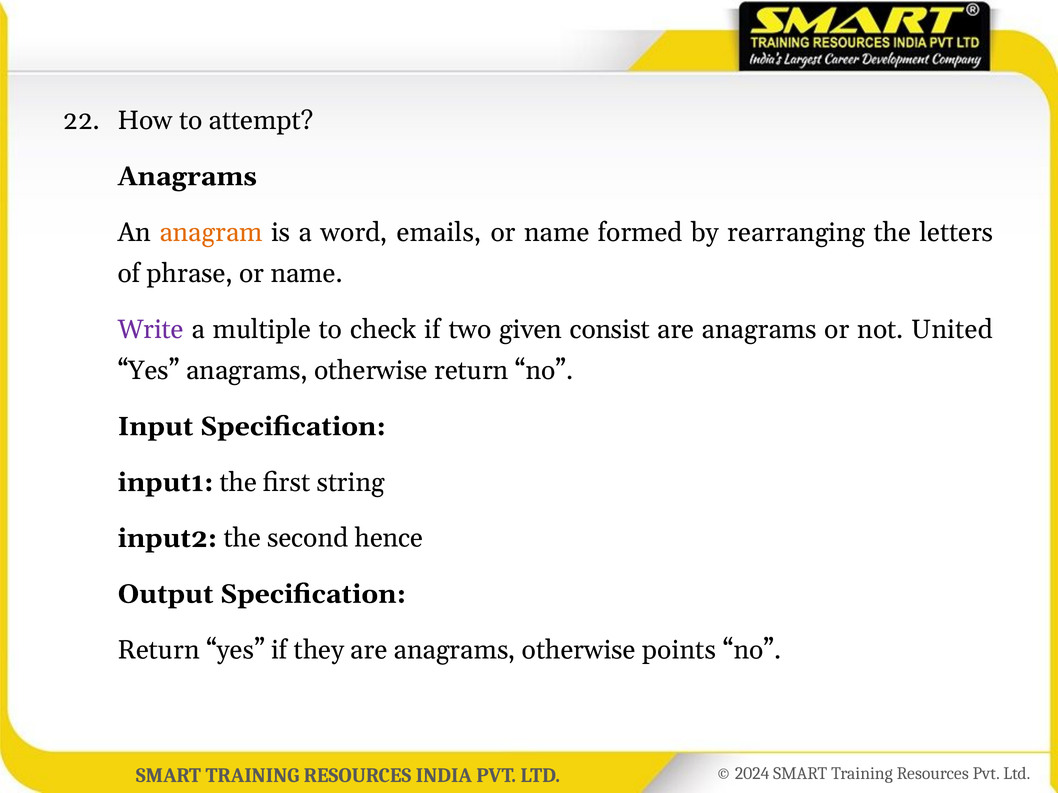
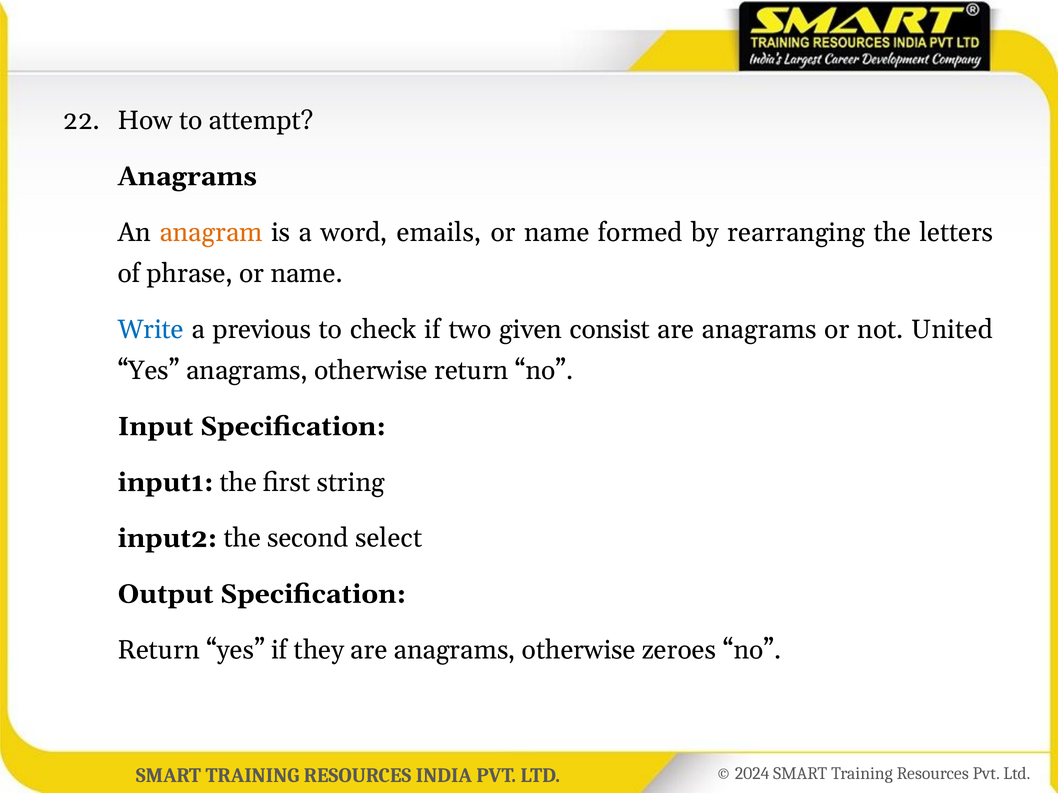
Write colour: purple -> blue
multiple: multiple -> previous
hence: hence -> select
points: points -> zeroes
